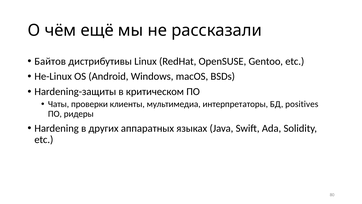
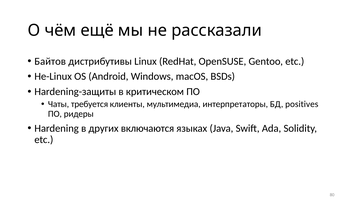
проверки: проверки -> требуется
аппаратных: аппаратных -> включаются
